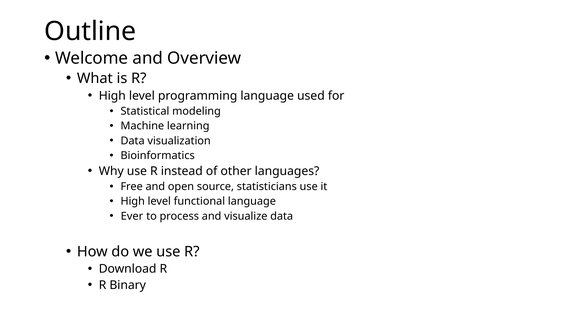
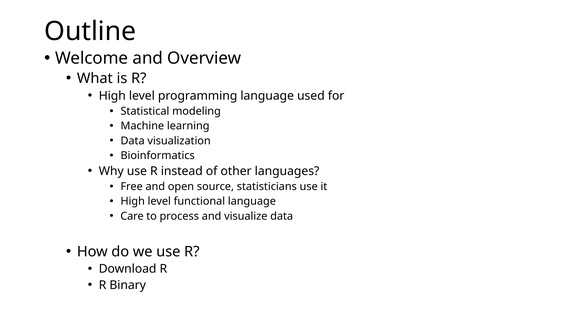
Ever: Ever -> Care
